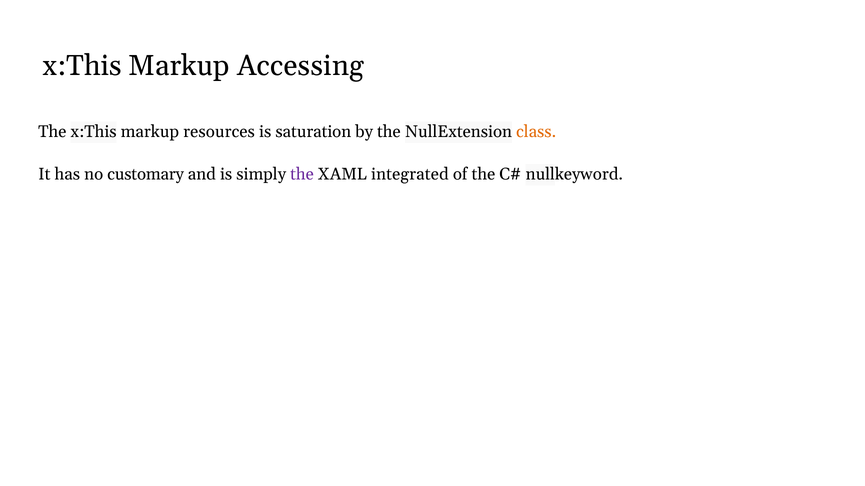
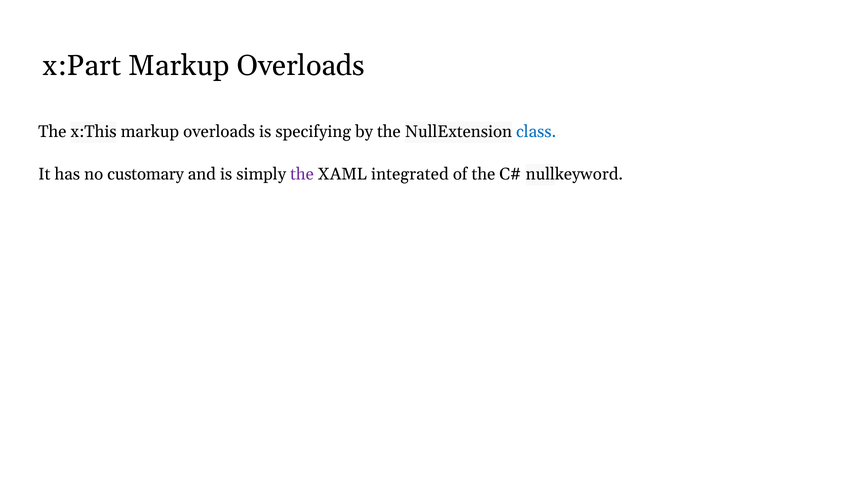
x:This at (82, 66): x:This -> x:Part
Accessing at (301, 66): Accessing -> Overloads
resources at (219, 132): resources -> overloads
saturation: saturation -> specifying
class colour: orange -> blue
